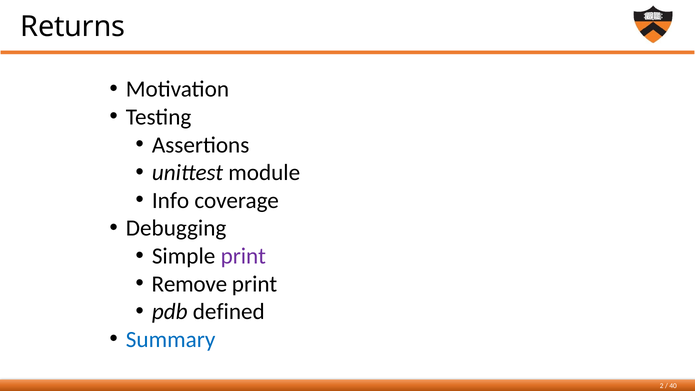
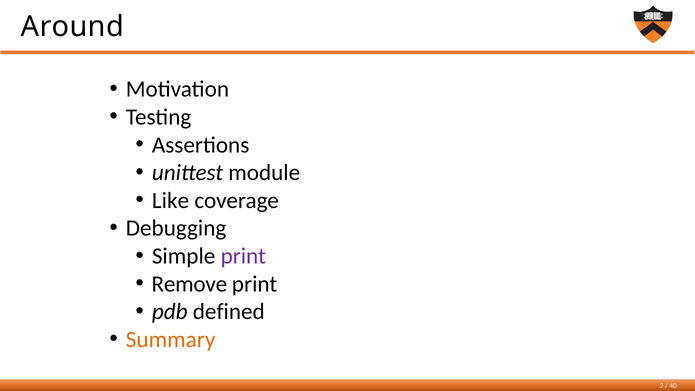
Returns: Returns -> Around
Info: Info -> Like
Summary colour: blue -> orange
